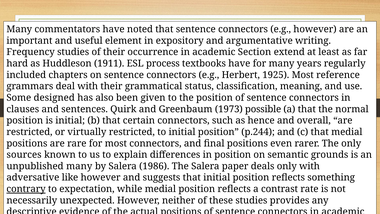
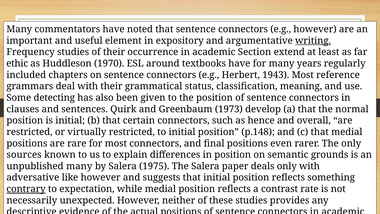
writing underline: none -> present
hard: hard -> ethic
1911: 1911 -> 1970
process: process -> around
1925: 1925 -> 1943
designed: designed -> detecting
possible: possible -> develop
p.244: p.244 -> p.148
1986: 1986 -> 1975
